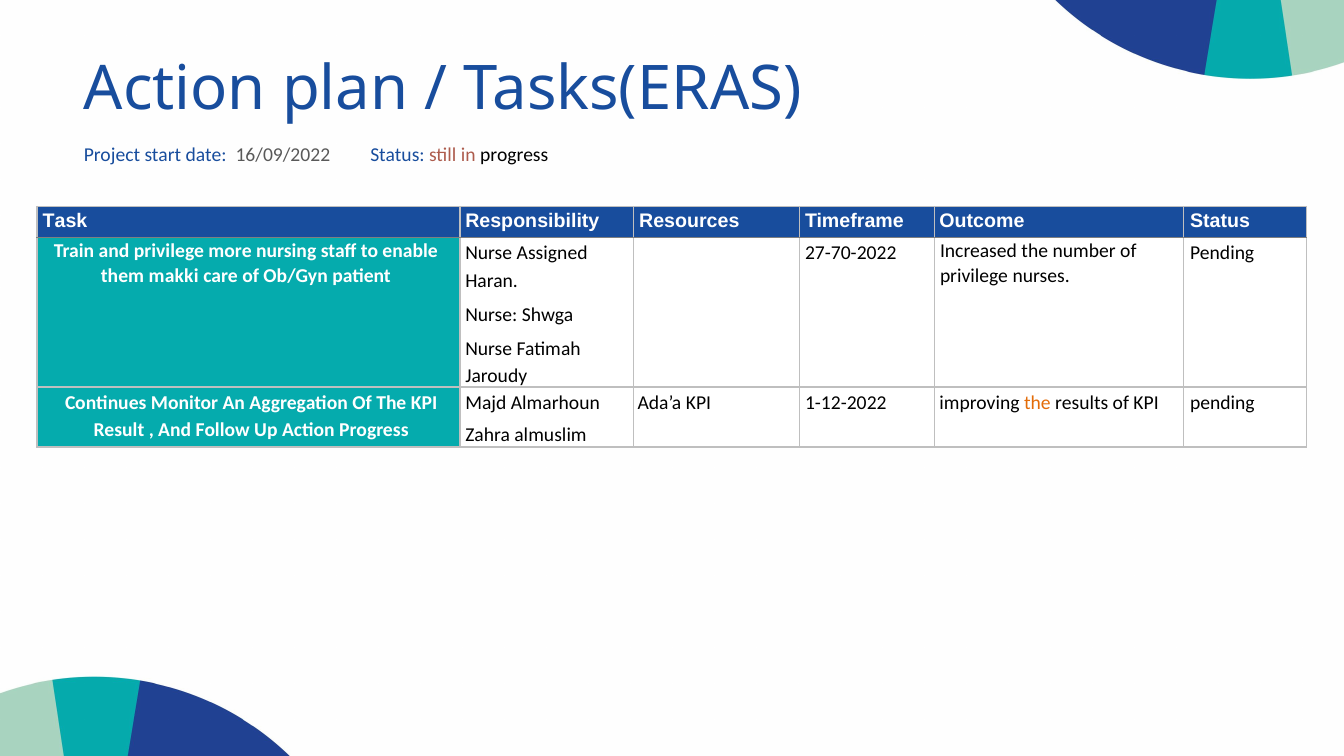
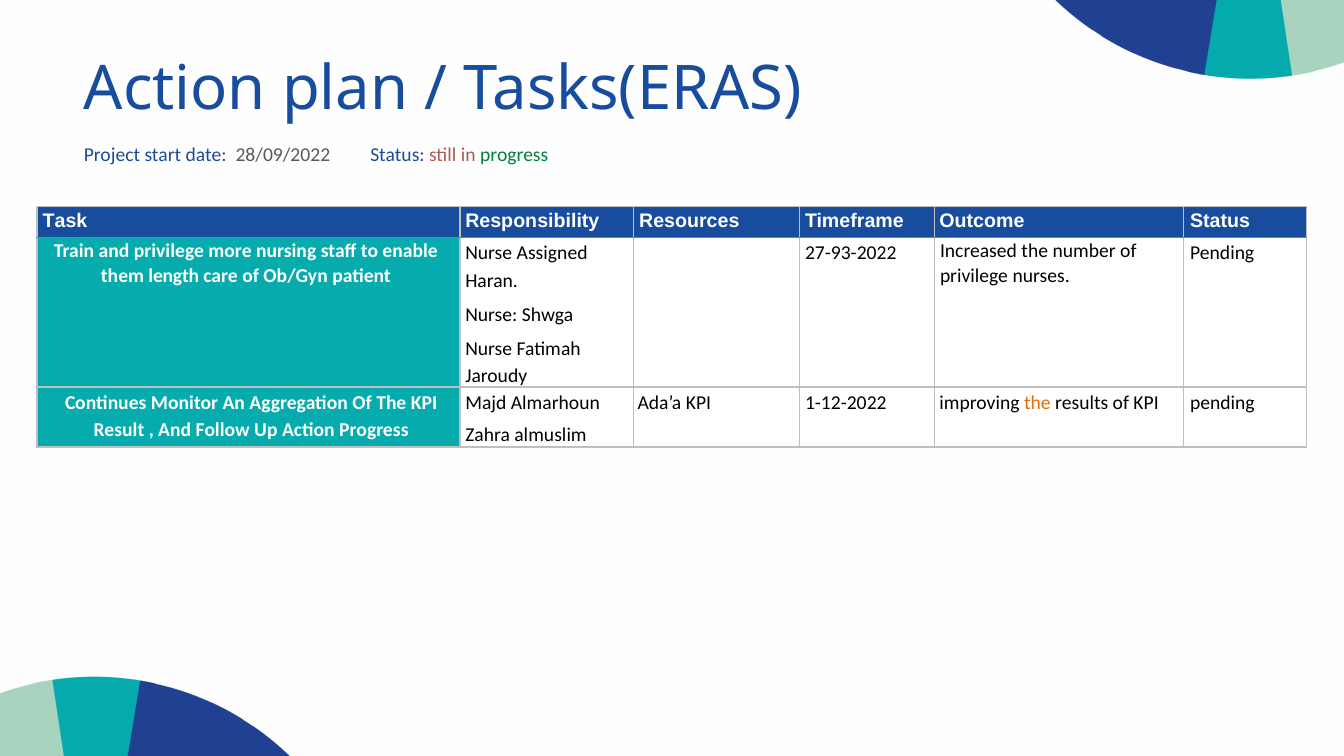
16/09/2022: 16/09/2022 -> 28/09/2022
progress at (514, 155) colour: black -> green
27-70-2022: 27-70-2022 -> 27-93-2022
makki: makki -> length
